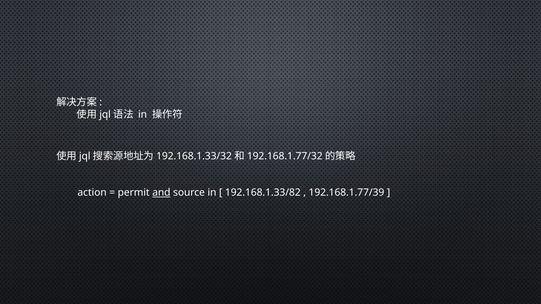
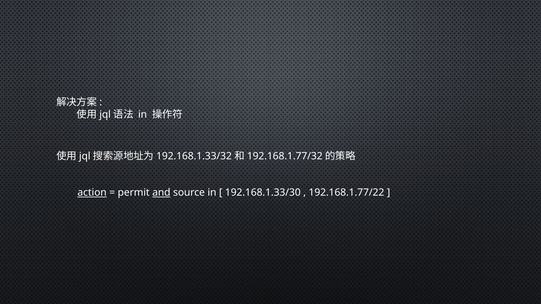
action underline: none -> present
192.168.1.33/82: 192.168.1.33/82 -> 192.168.1.33/30
192.168.1.77/39: 192.168.1.77/39 -> 192.168.1.77/22
